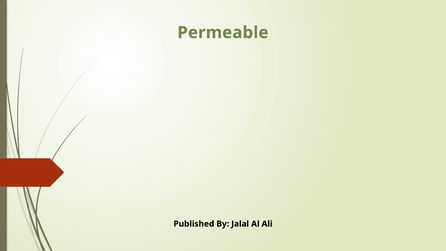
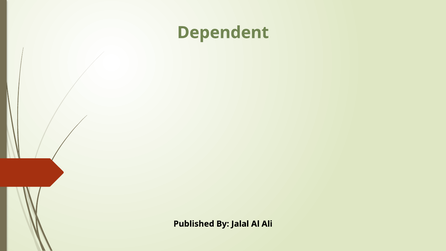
Permeable: Permeable -> Dependent
